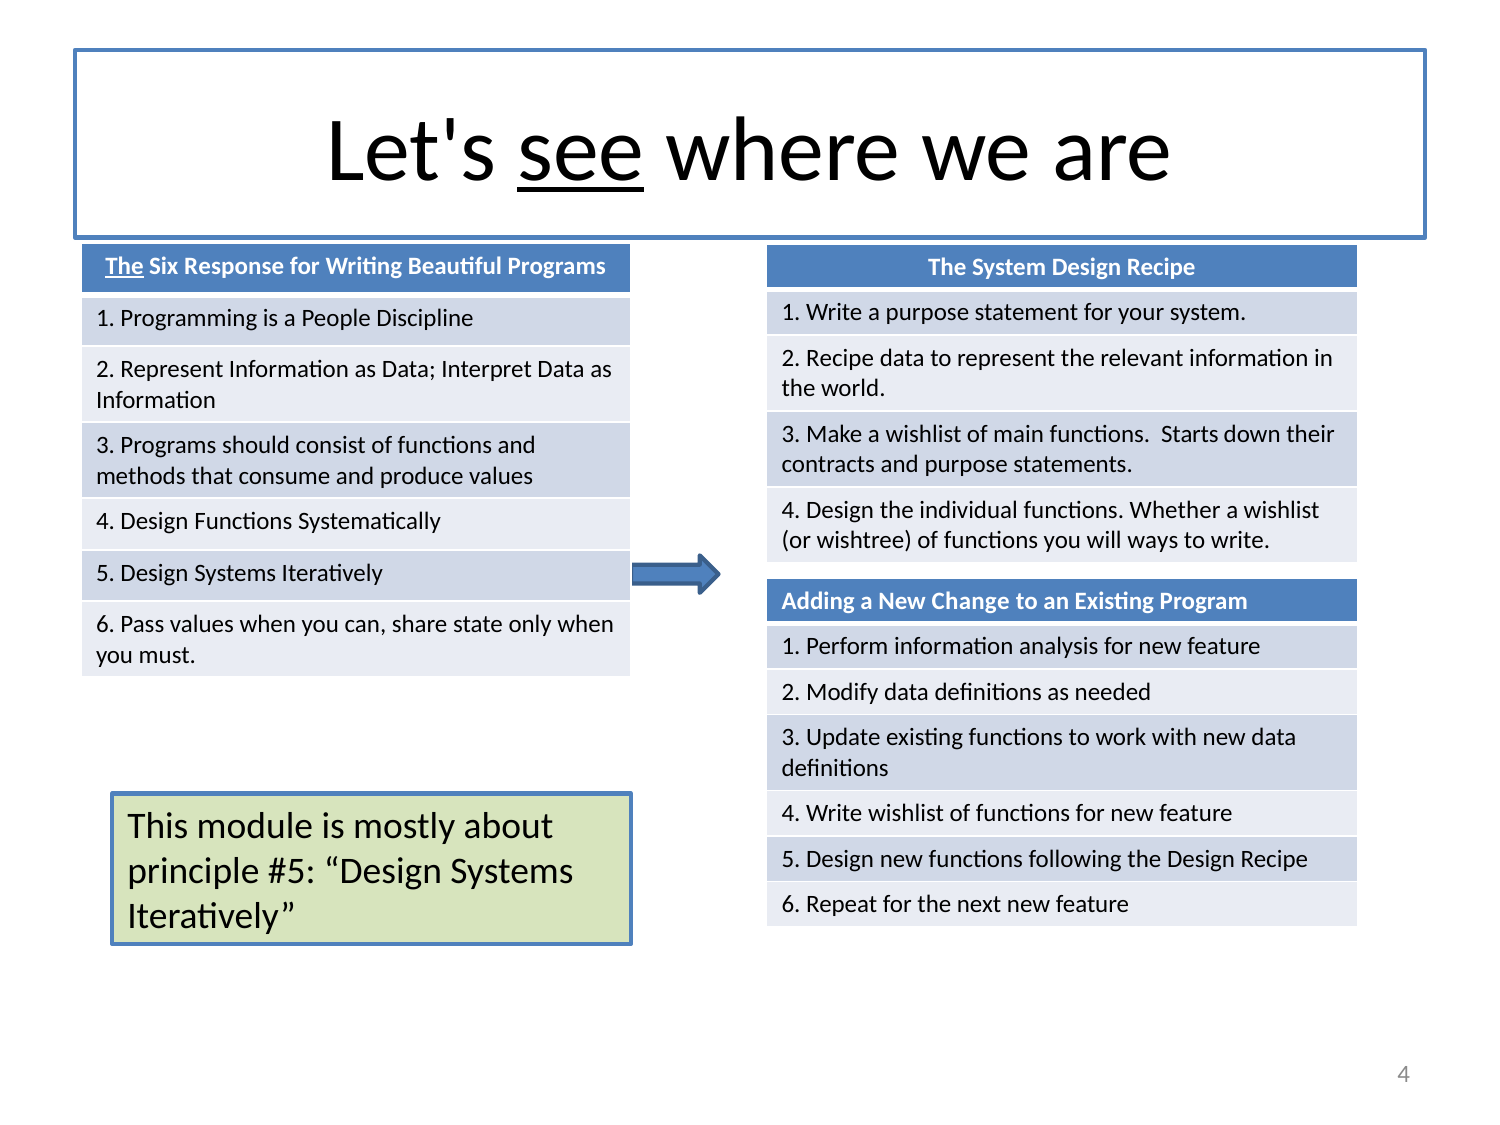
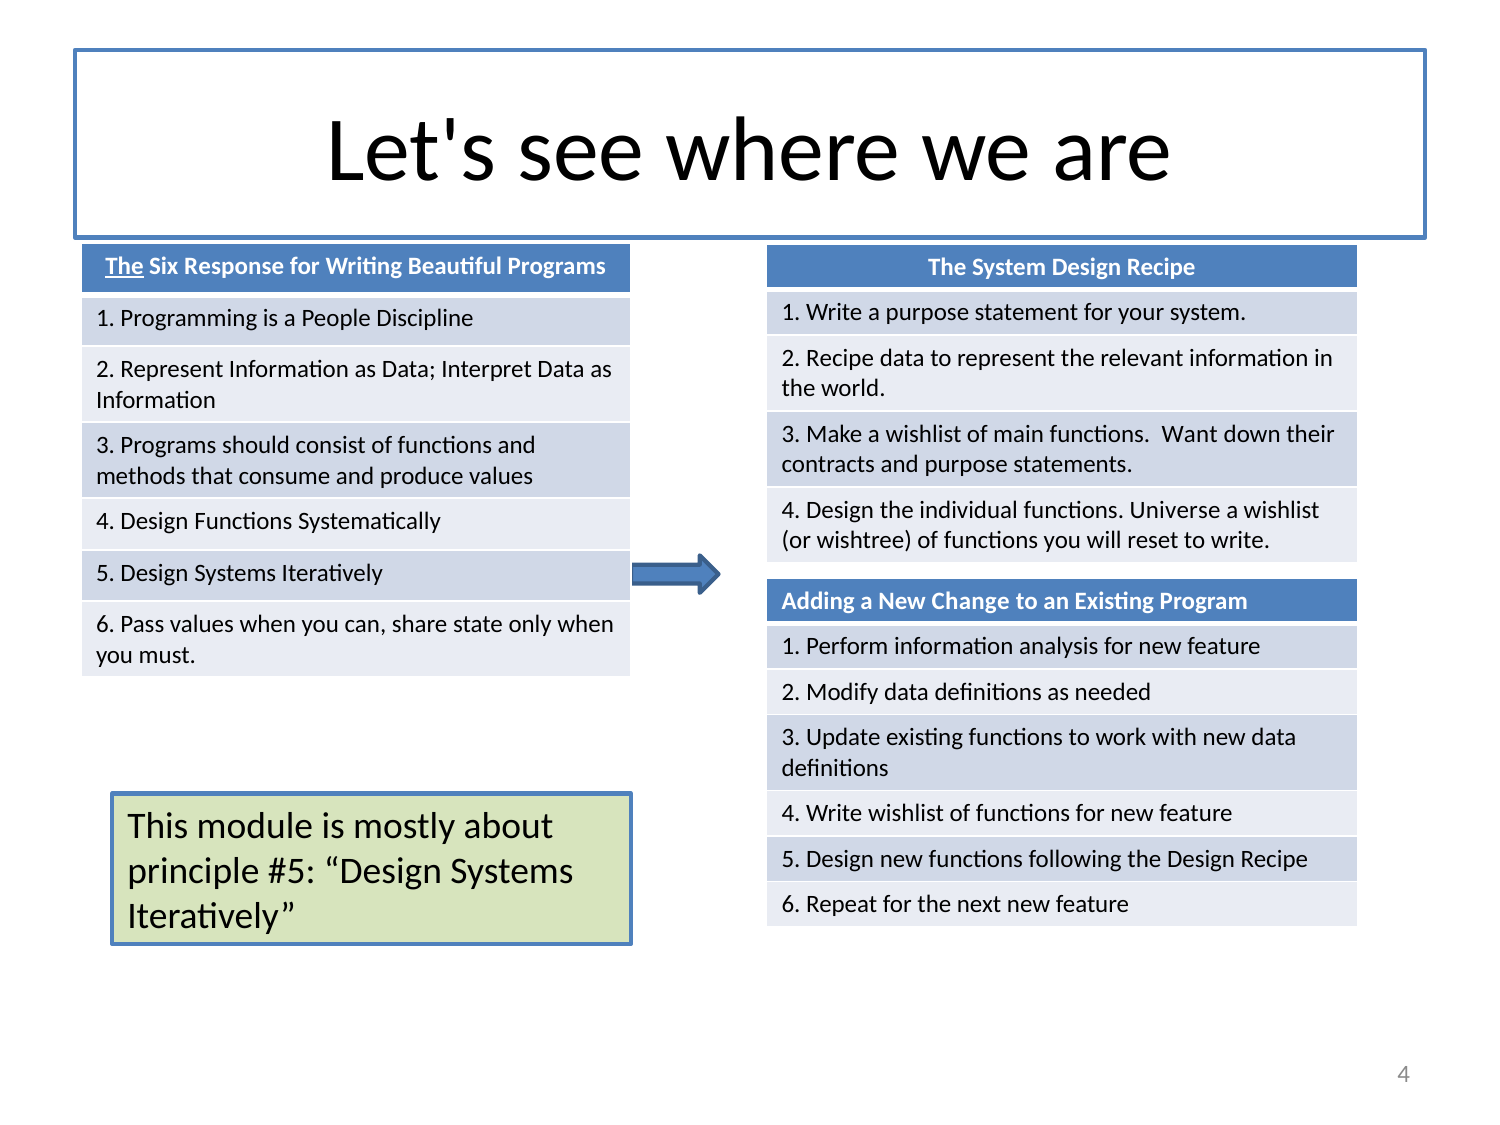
see underline: present -> none
Starts: Starts -> Want
Whether: Whether -> Universe
ways: ways -> reset
